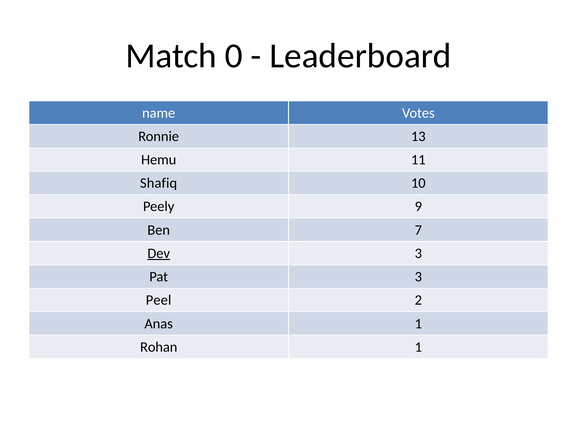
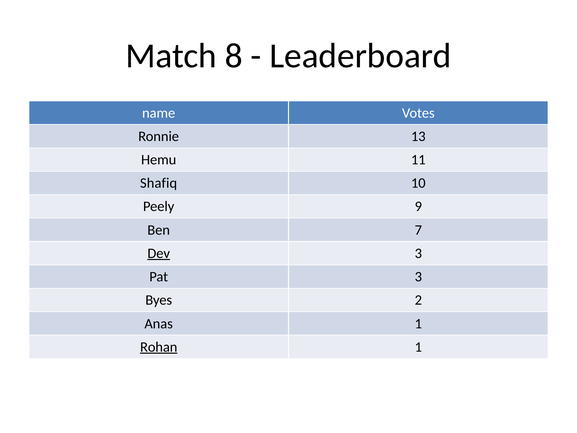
0: 0 -> 8
Peel: Peel -> Byes
Rohan underline: none -> present
